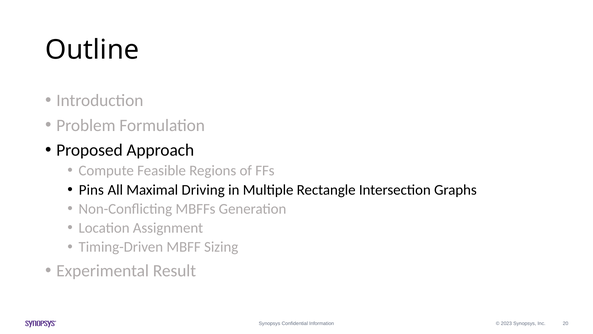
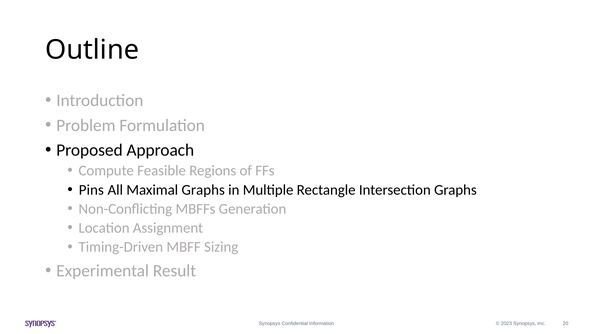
Maximal Driving: Driving -> Graphs
